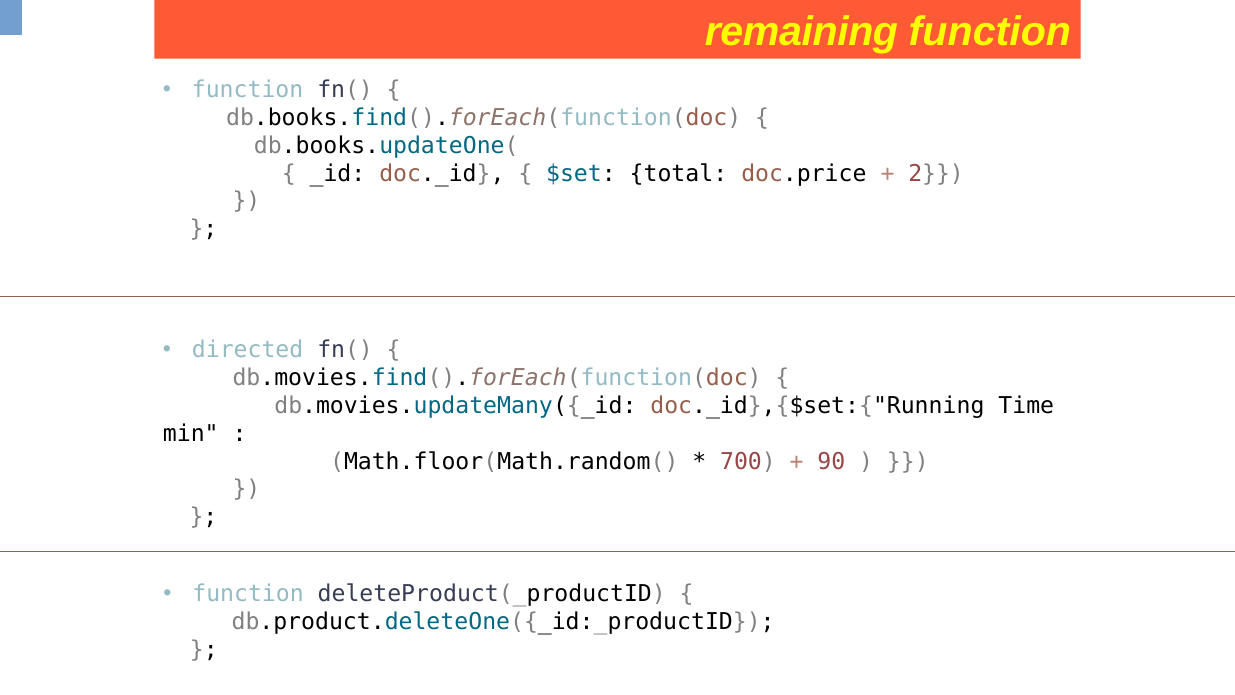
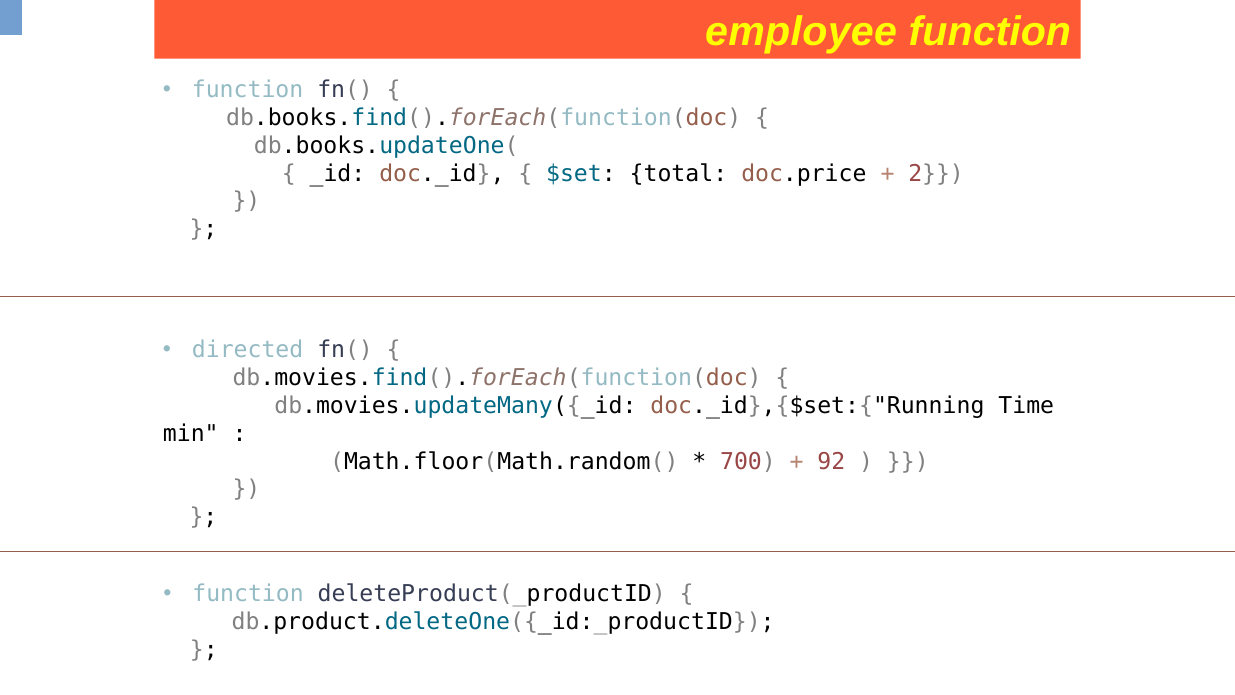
remaining: remaining -> employee
90: 90 -> 92
